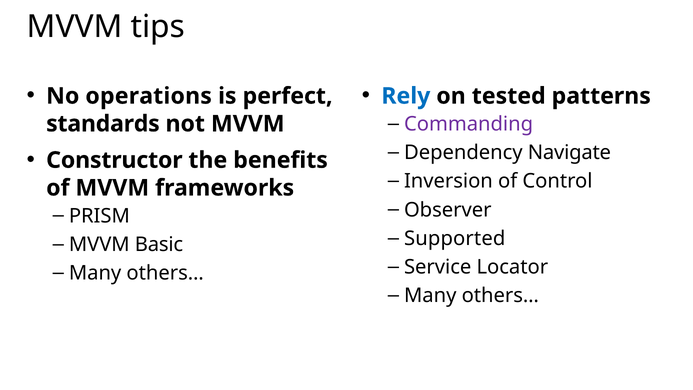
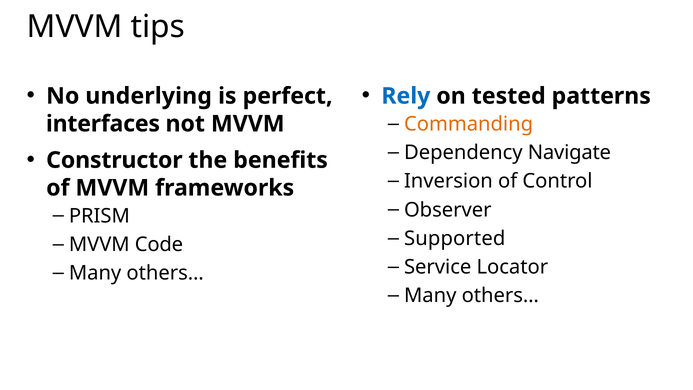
operations: operations -> underlying
Commanding colour: purple -> orange
standards: standards -> interfaces
Basic: Basic -> Code
